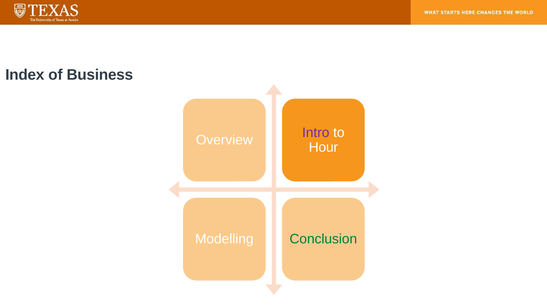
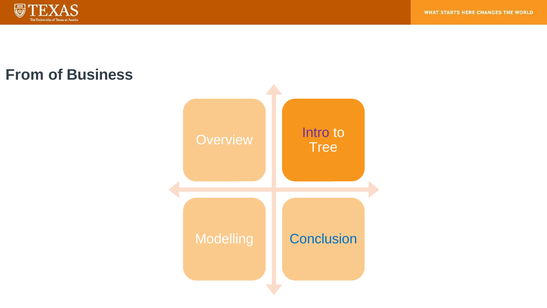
Index: Index -> From
Hour: Hour -> Tree
Conclusion colour: green -> blue
